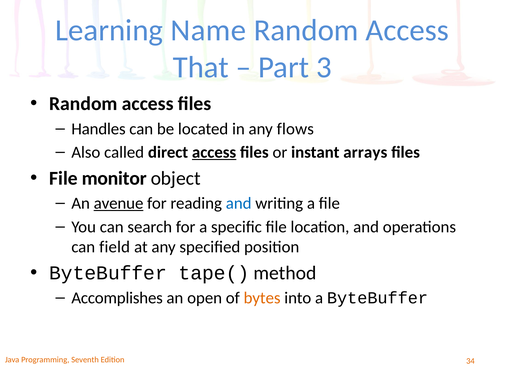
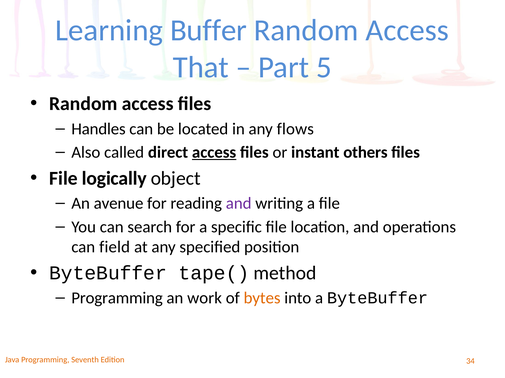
Name: Name -> Buffer
3: 3 -> 5
arrays: arrays -> others
monitor: monitor -> logically
avenue underline: present -> none
and at (239, 204) colour: blue -> purple
Accomplishes at (117, 299): Accomplishes -> Programming
open: open -> work
